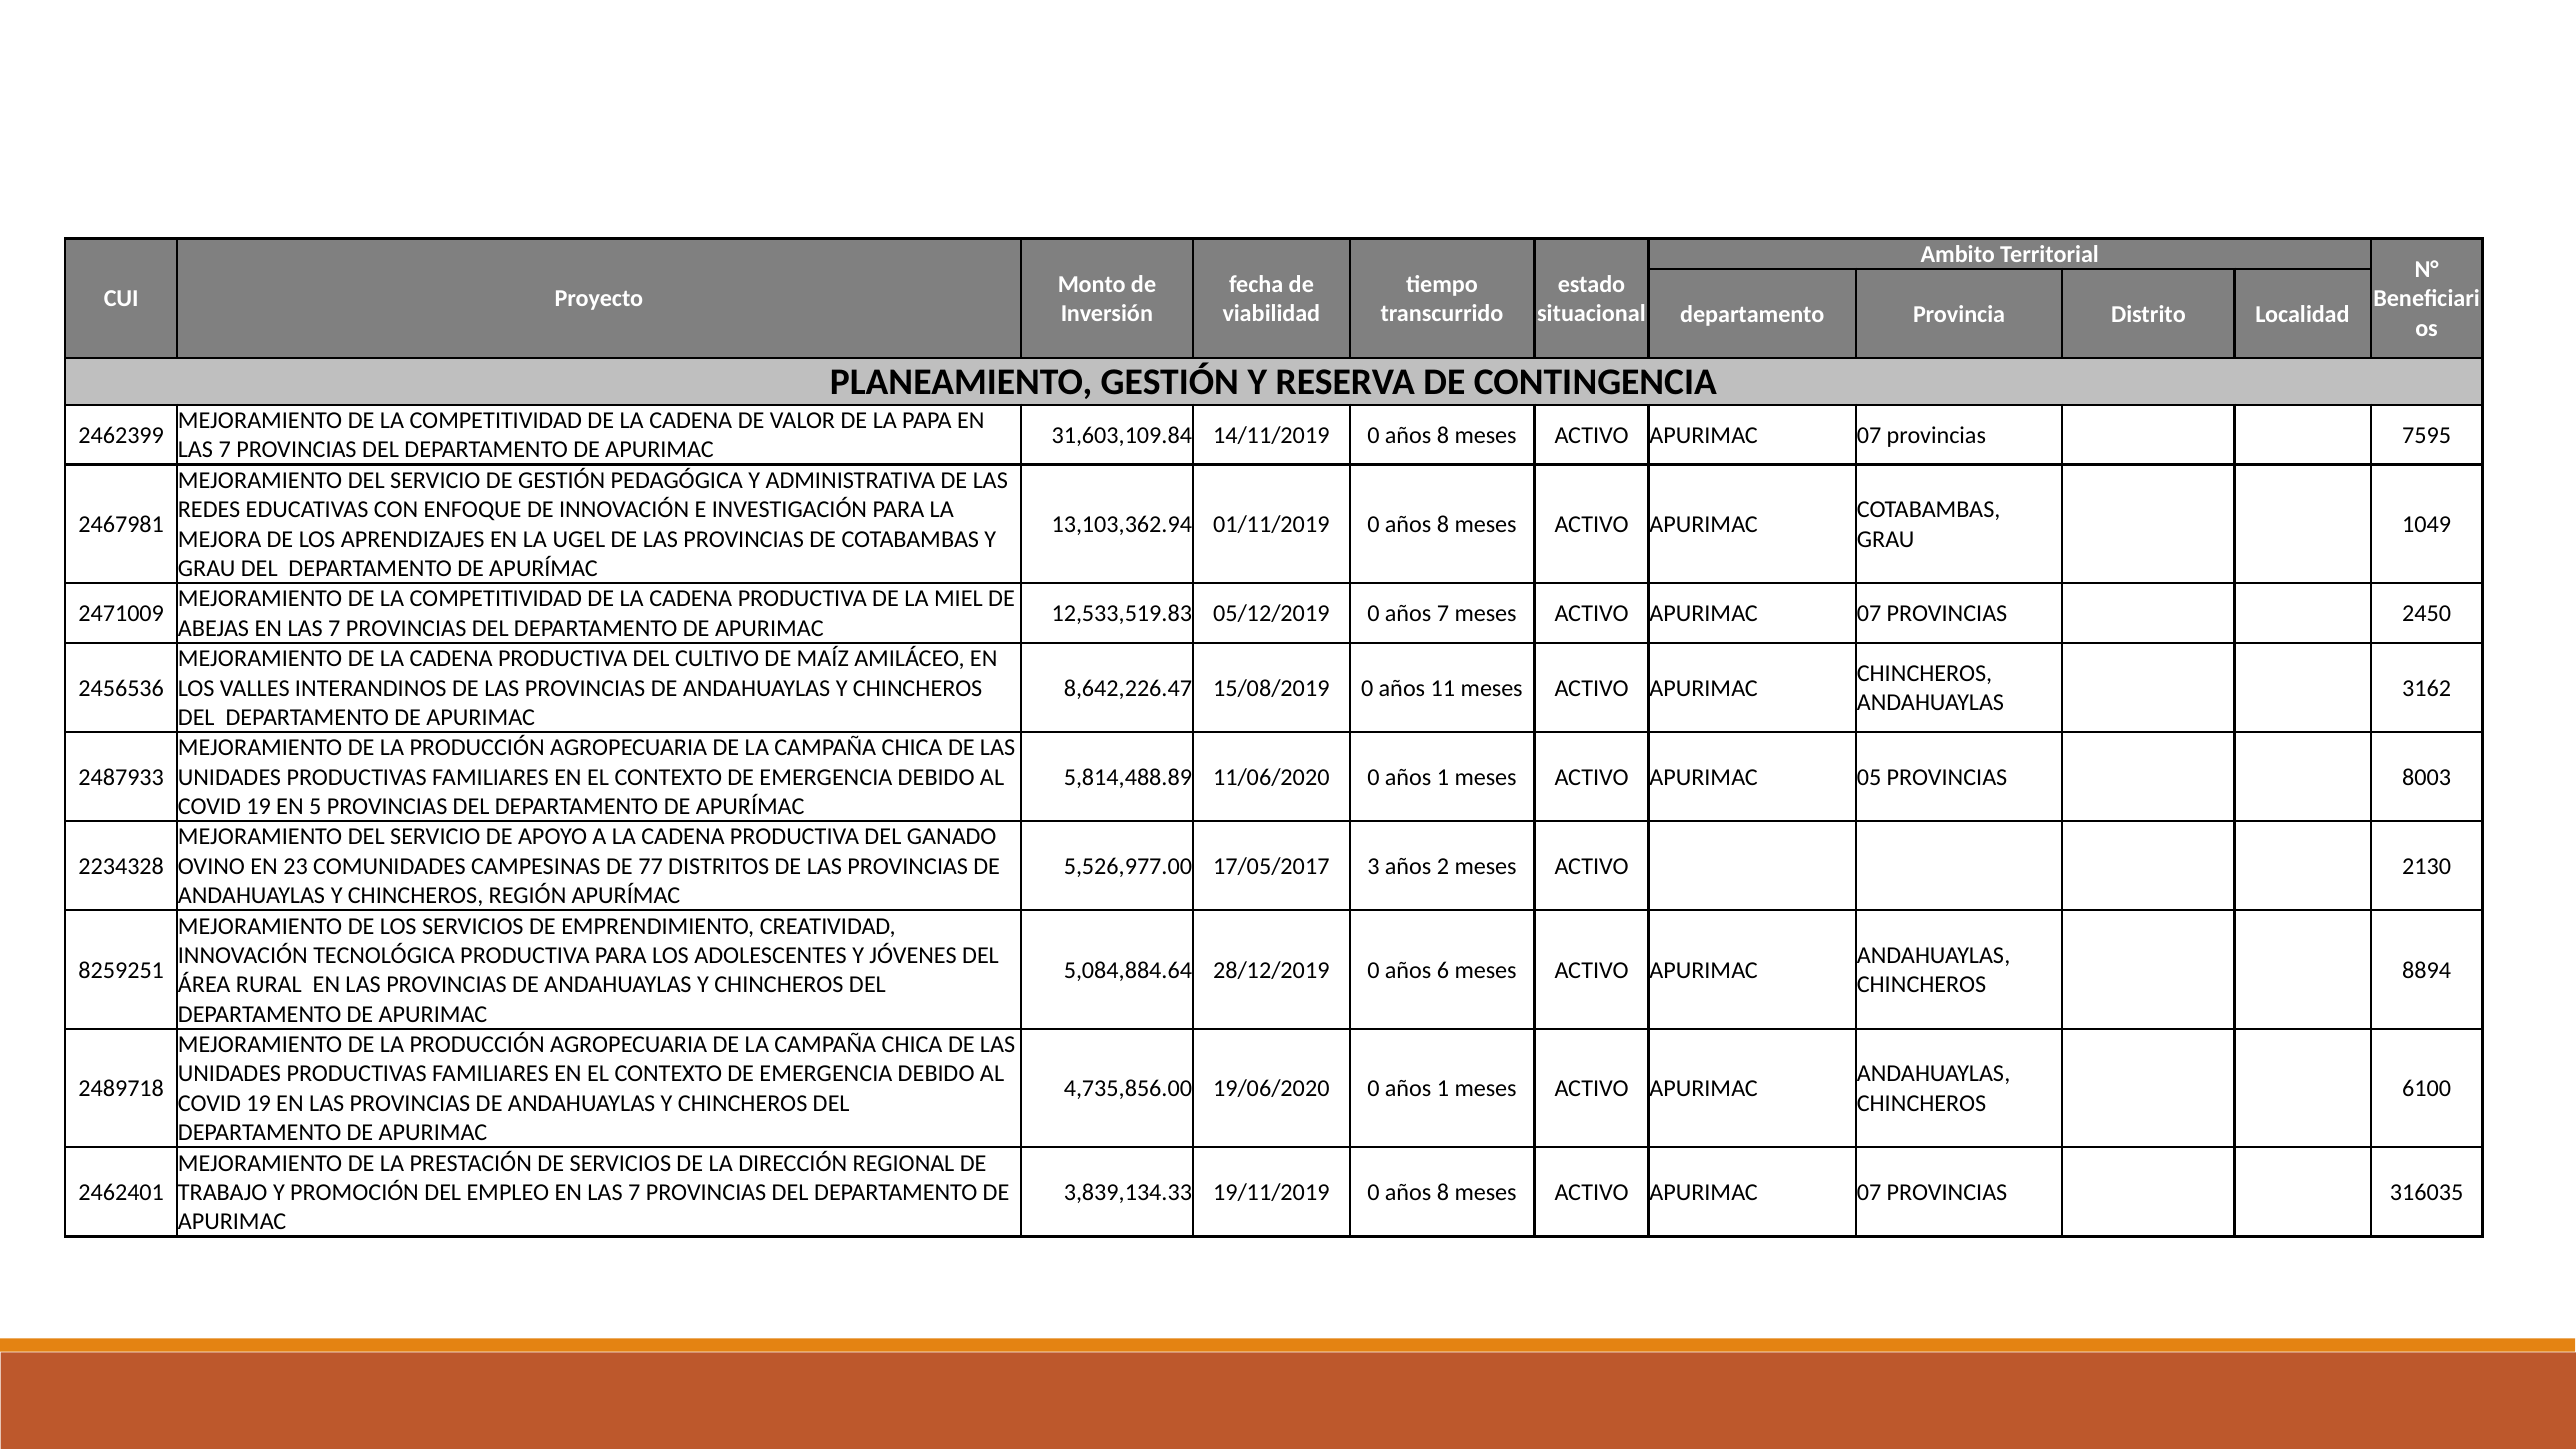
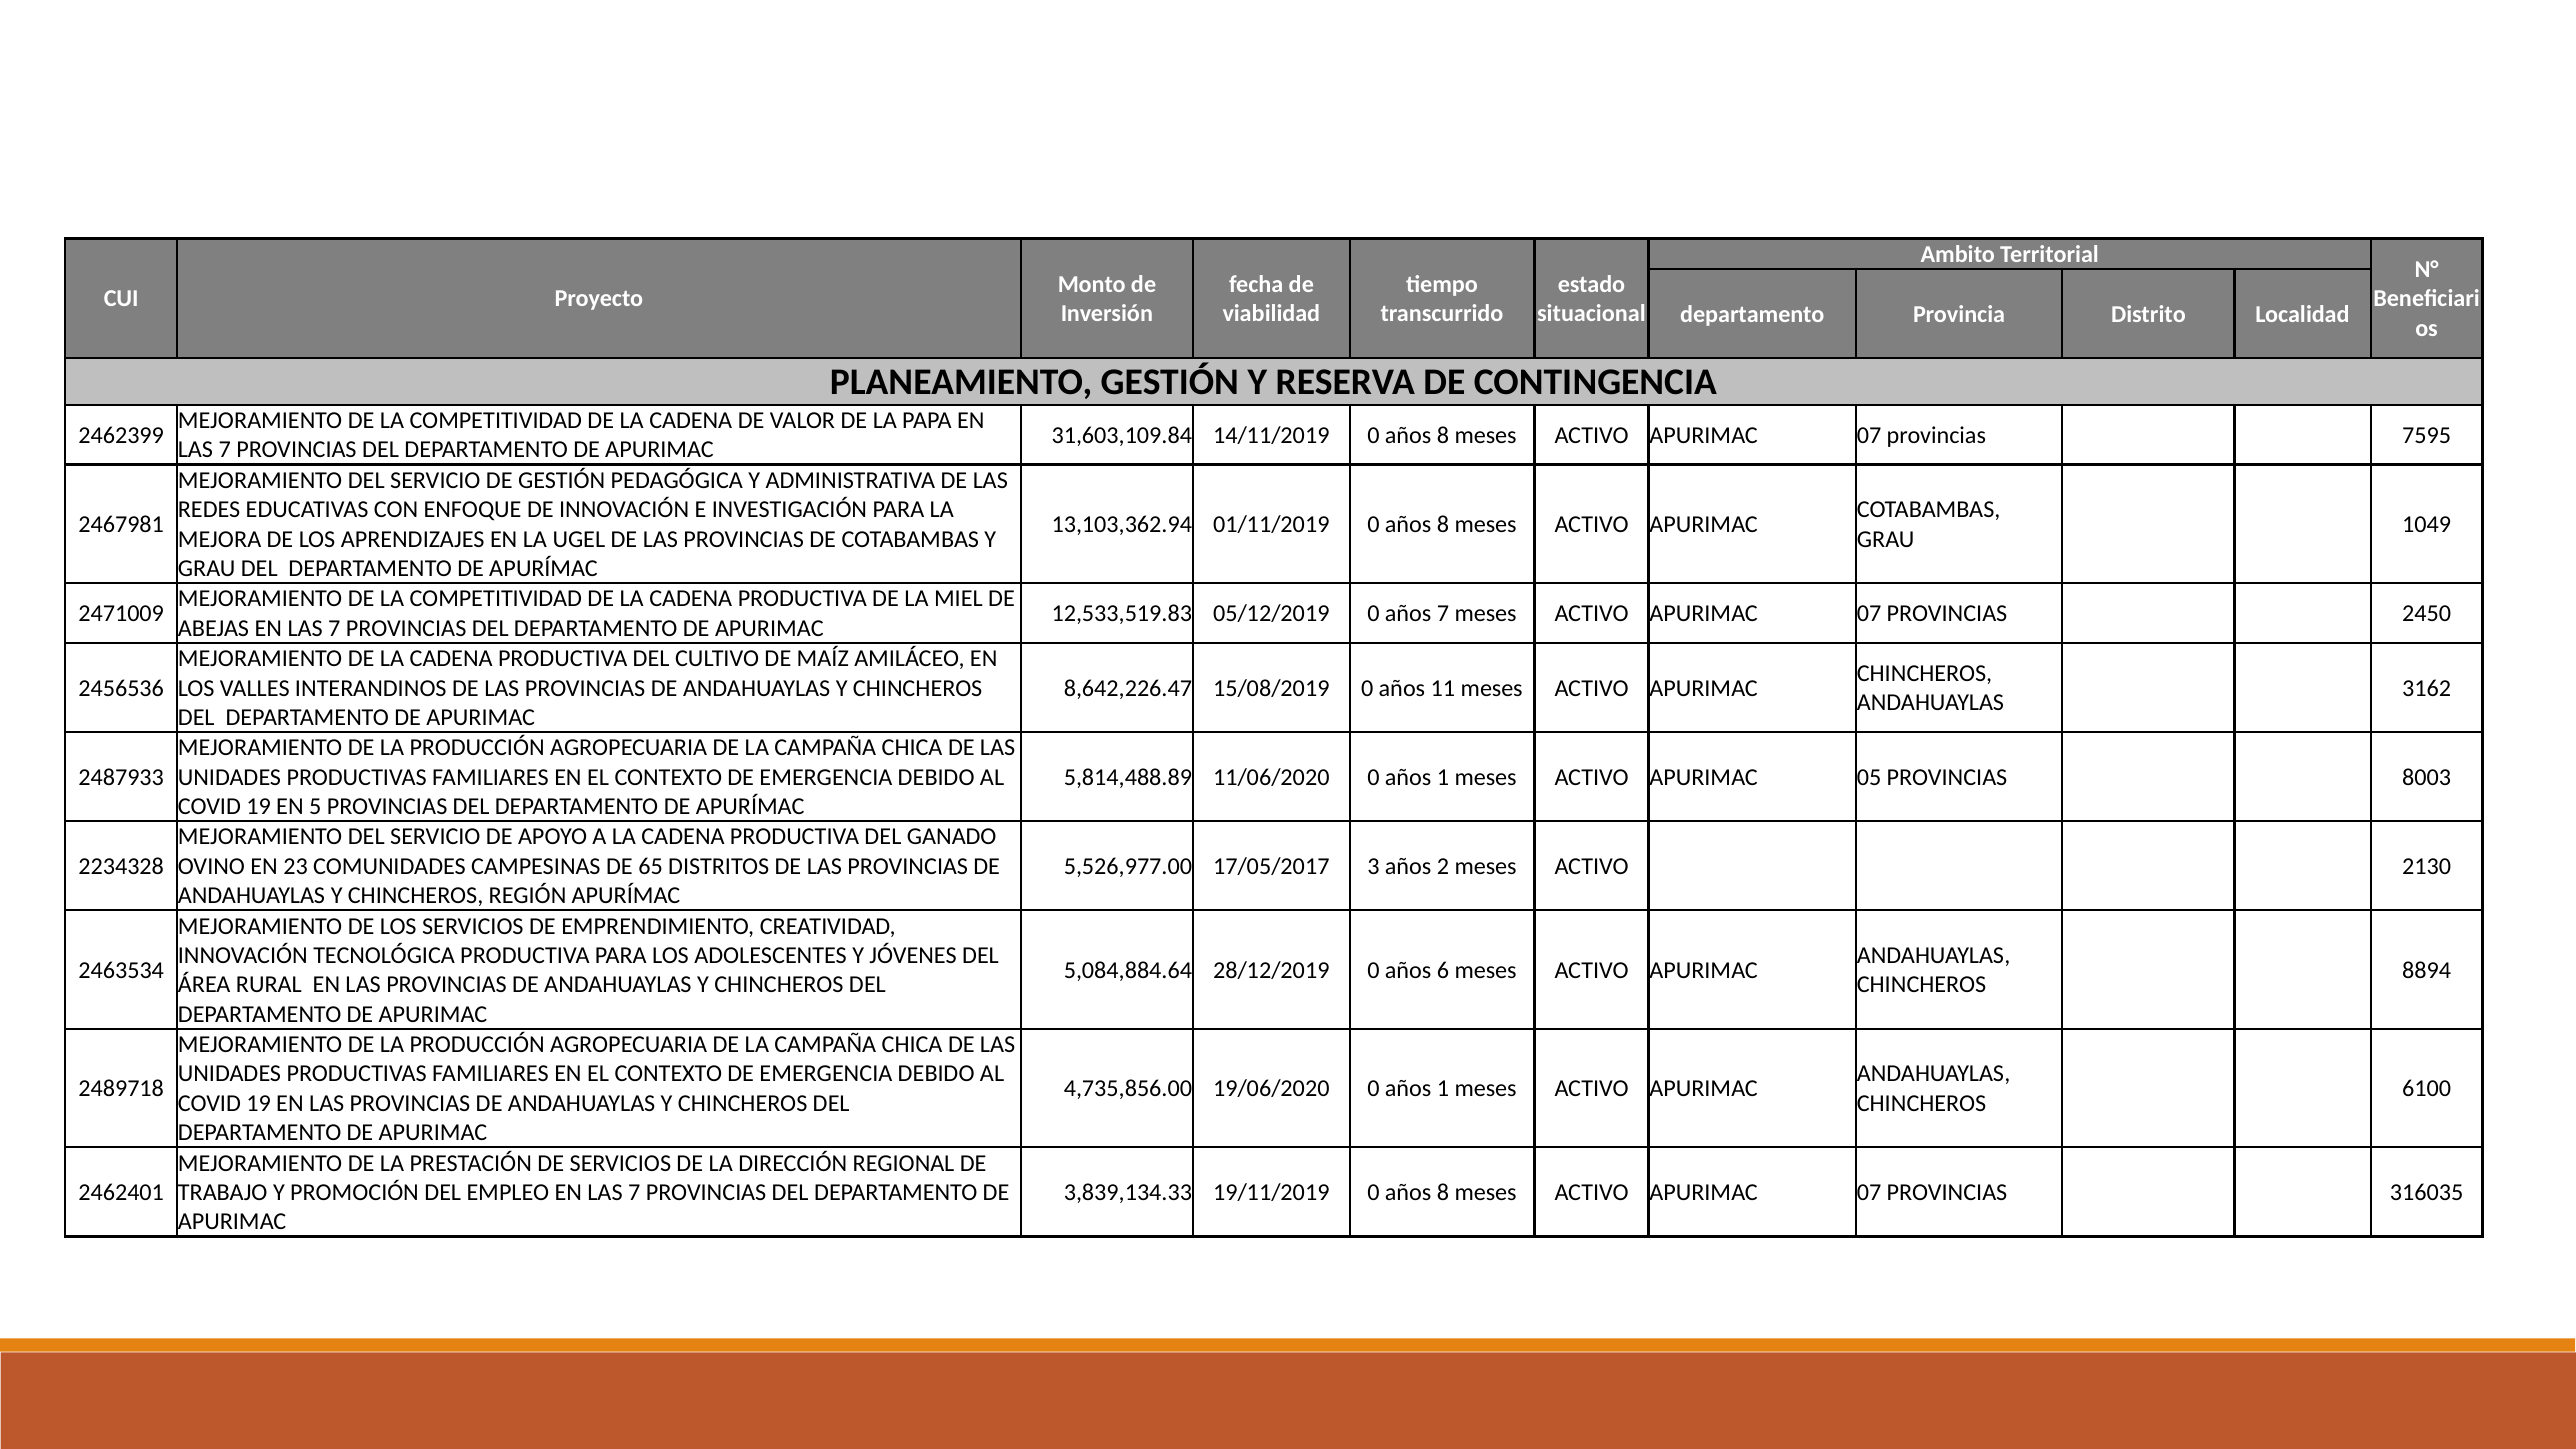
77: 77 -> 65
8259251: 8259251 -> 2463534
